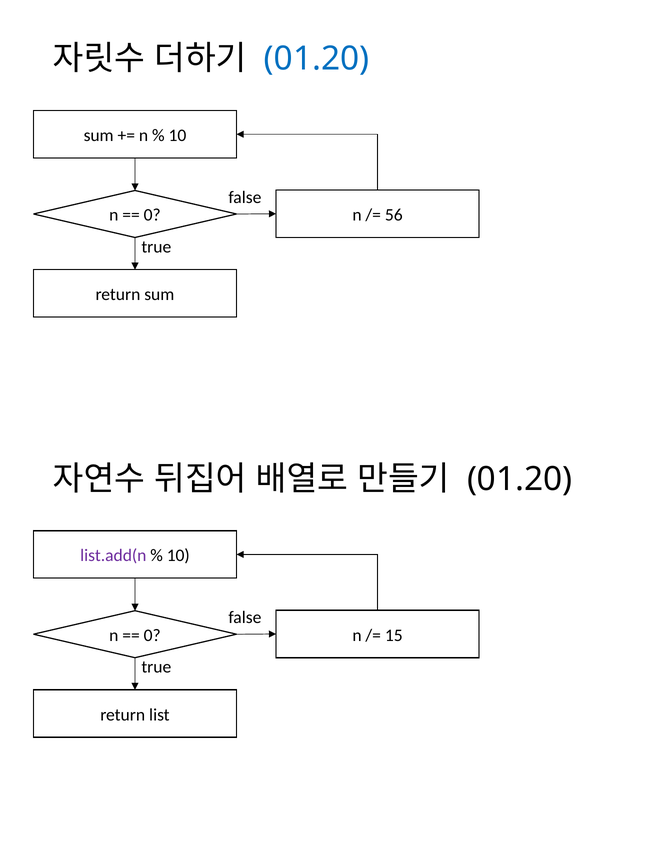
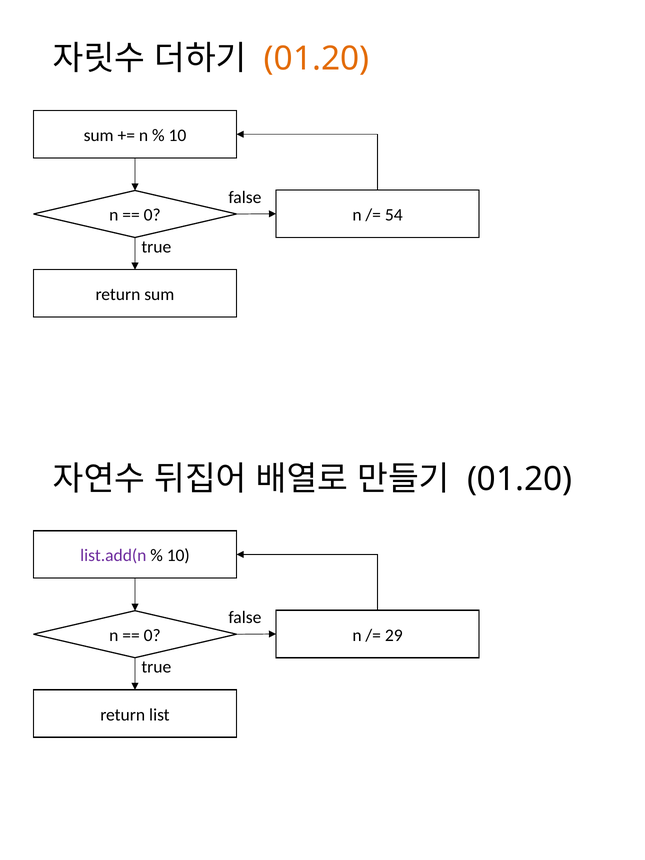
01.20 at (317, 59) colour: blue -> orange
56: 56 -> 54
15: 15 -> 29
